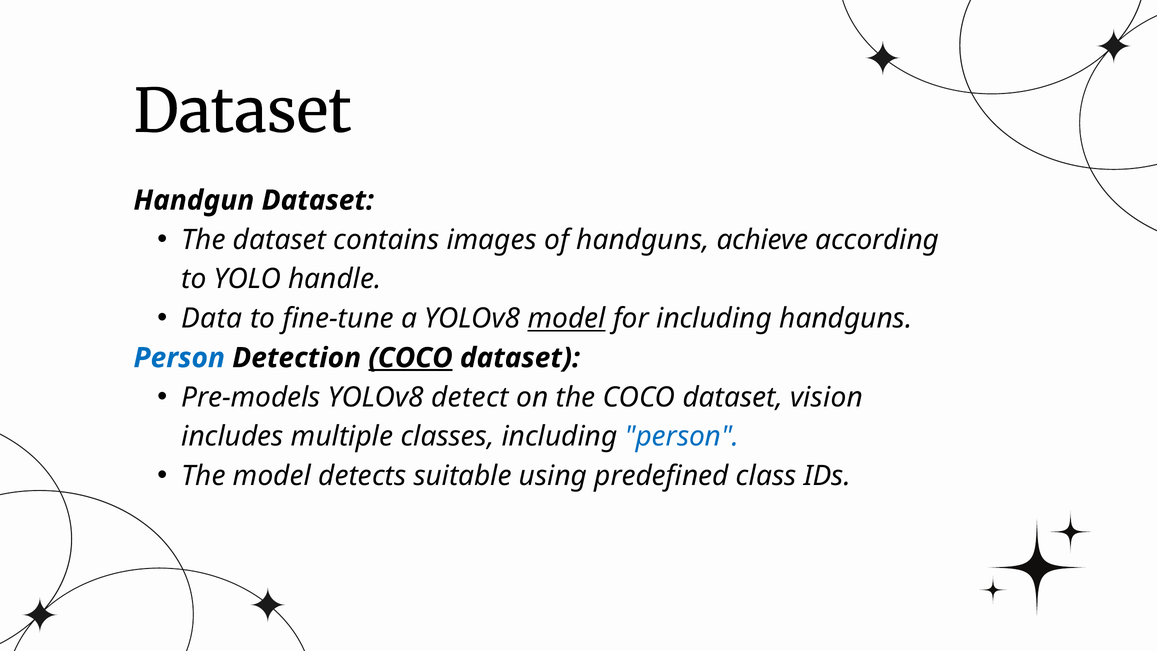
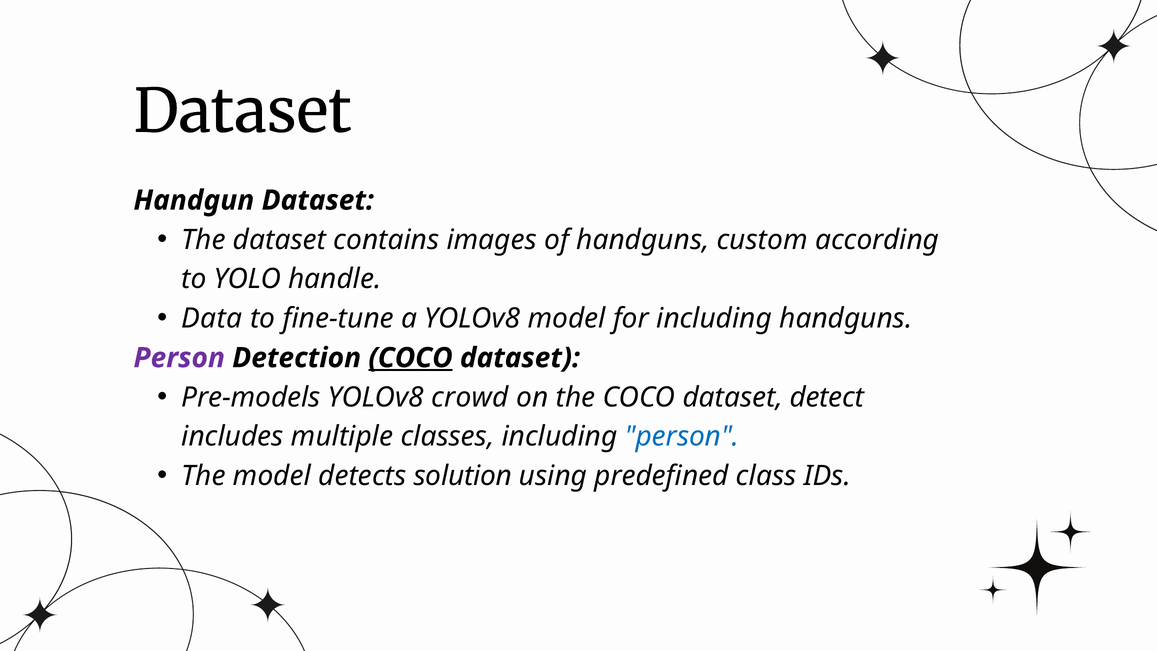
achieve: achieve -> custom
model at (567, 318) underline: present -> none
Person at (179, 358) colour: blue -> purple
detect: detect -> crowd
vision: vision -> detect
suitable: suitable -> solution
